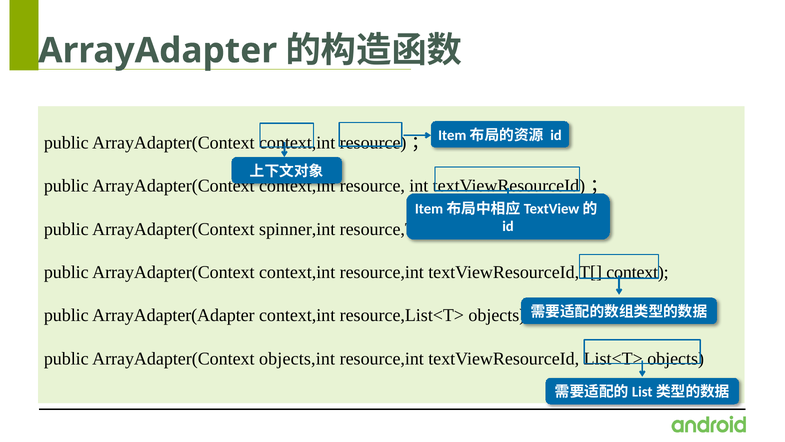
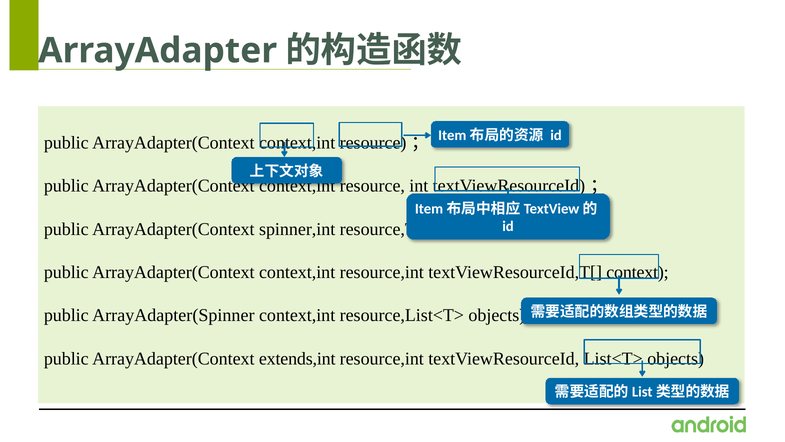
ArrayAdapter(Adapter: ArrayAdapter(Adapter -> ArrayAdapter(Spinner
objects,int: objects,int -> extends,int
